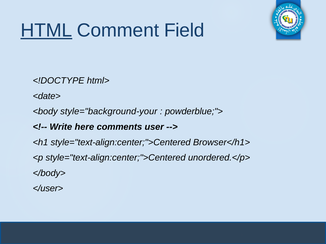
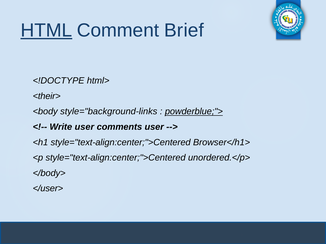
Field: Field -> Brief
<date>: <date> -> <their>
style="background-your: style="background-your -> style="background-links
powderblue;"> underline: none -> present
Write here: here -> user
